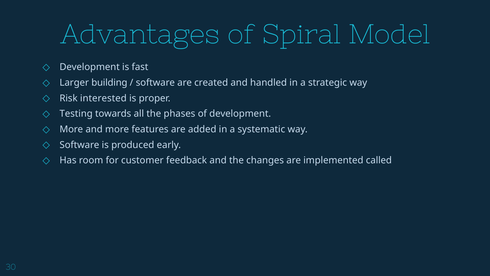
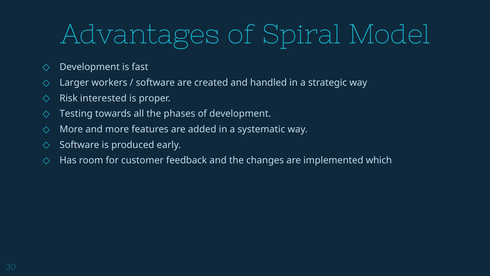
building: building -> workers
called: called -> which
